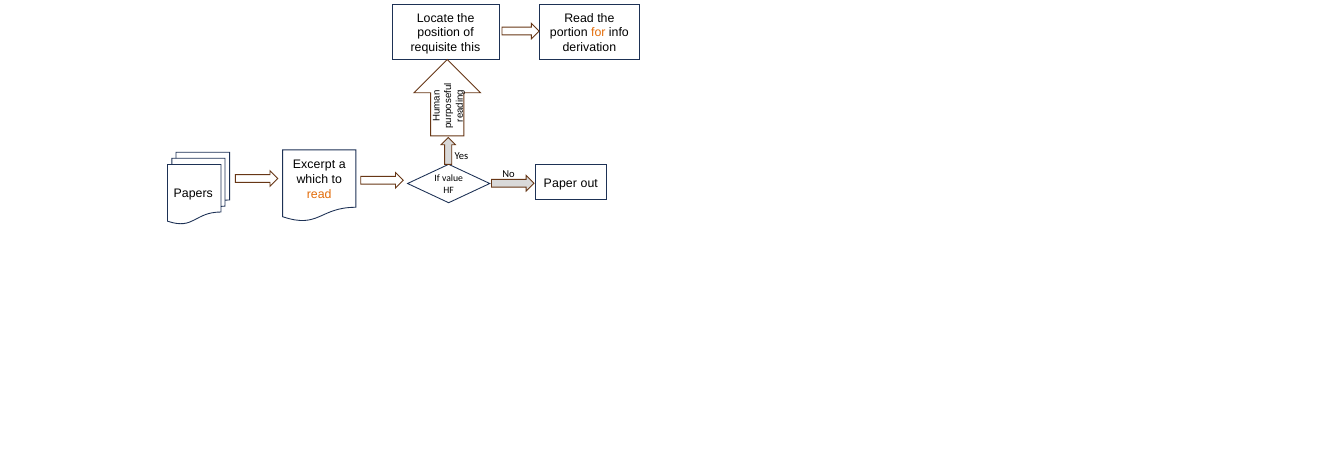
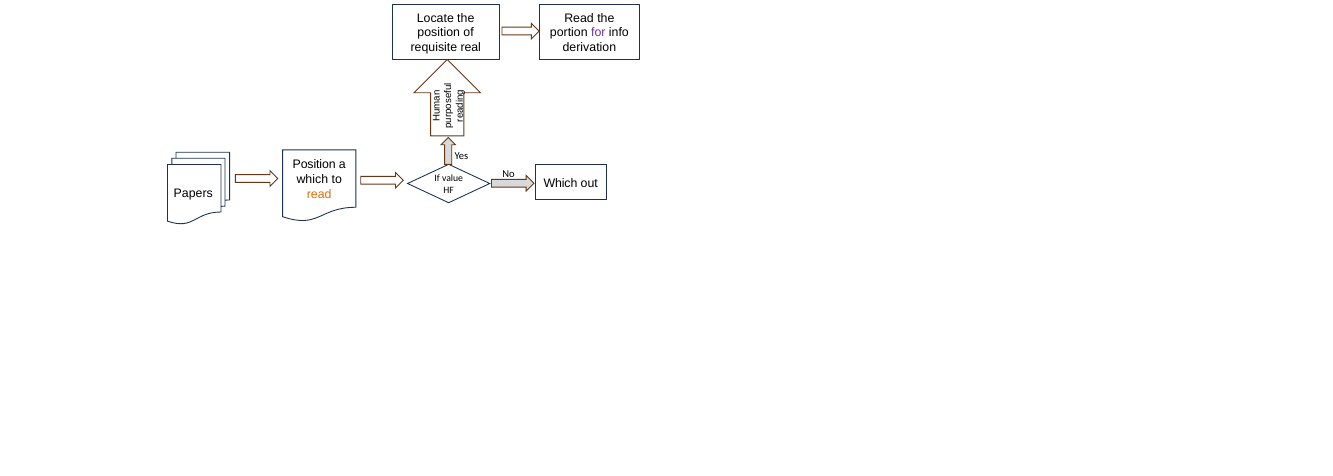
for colour: orange -> purple
this: this -> real
Excerpt at (314, 165): Excerpt -> Position
Paper at (560, 183): Paper -> Which
